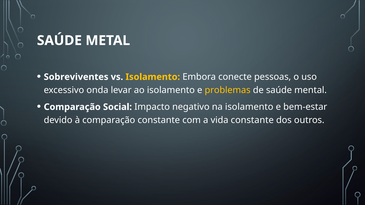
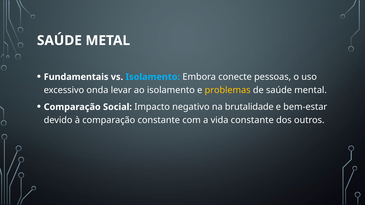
Sobreviventes: Sobreviventes -> Fundamentais
Isolamento at (153, 77) colour: yellow -> light blue
na isolamento: isolamento -> brutalidade
